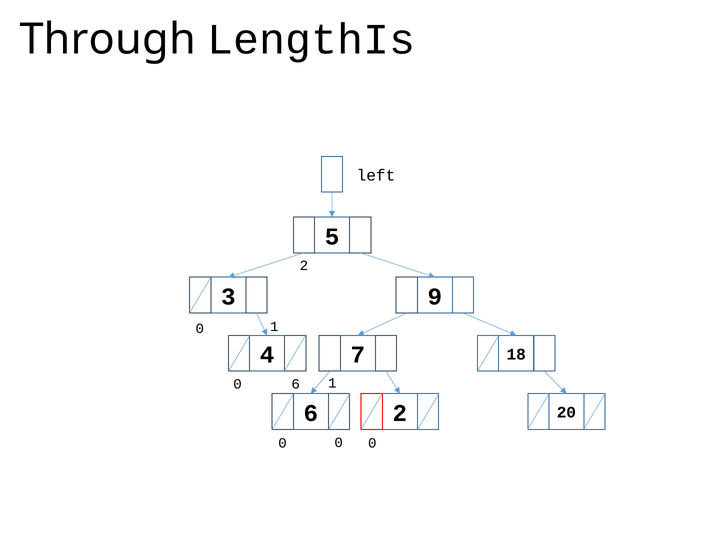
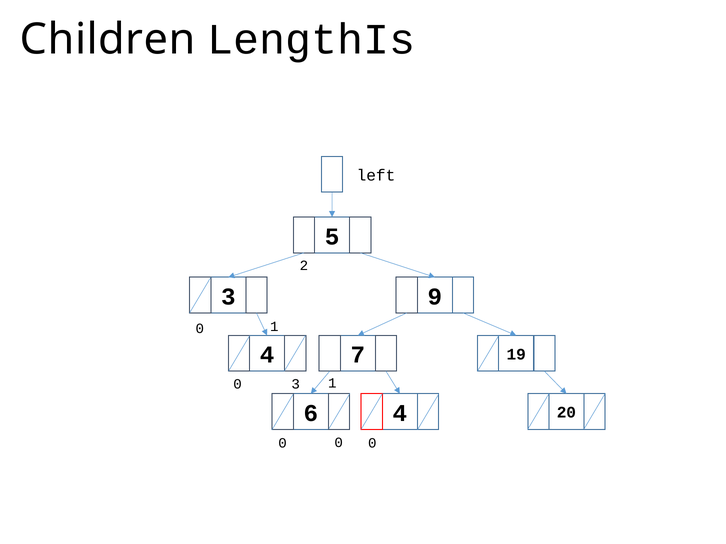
Through: Through -> Children
18: 18 -> 19
0 6: 6 -> 3
6 2: 2 -> 4
